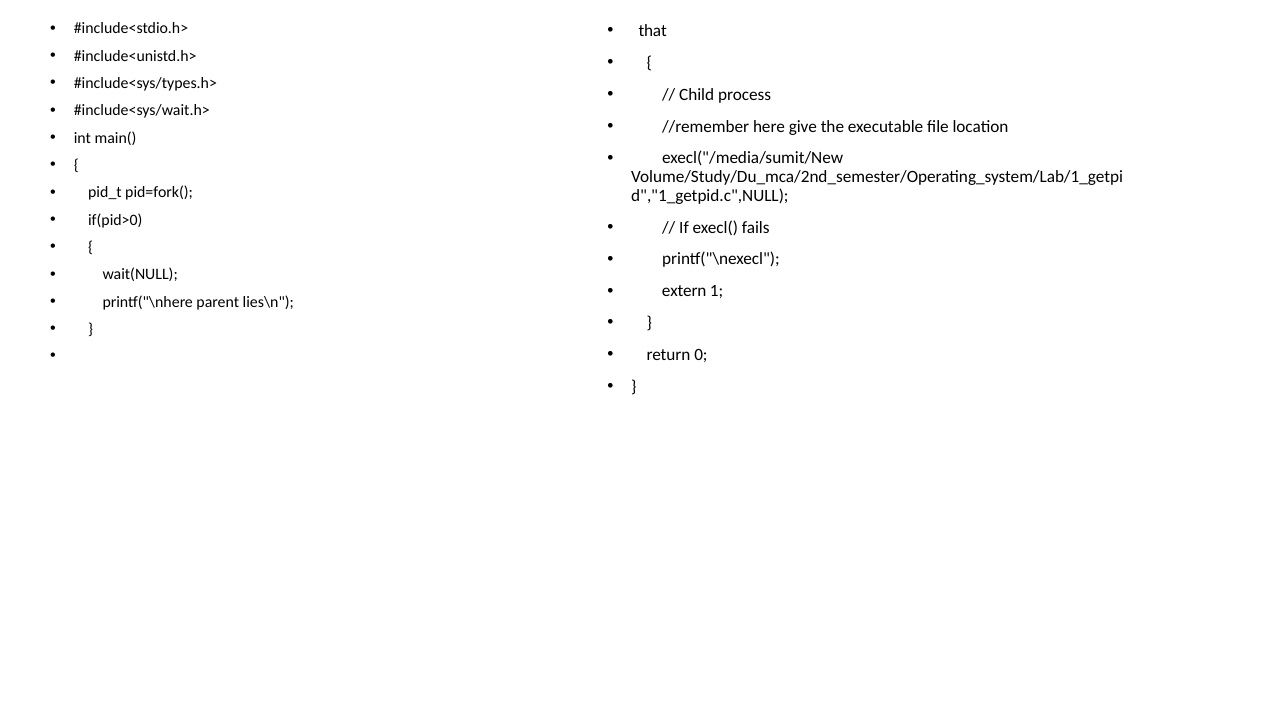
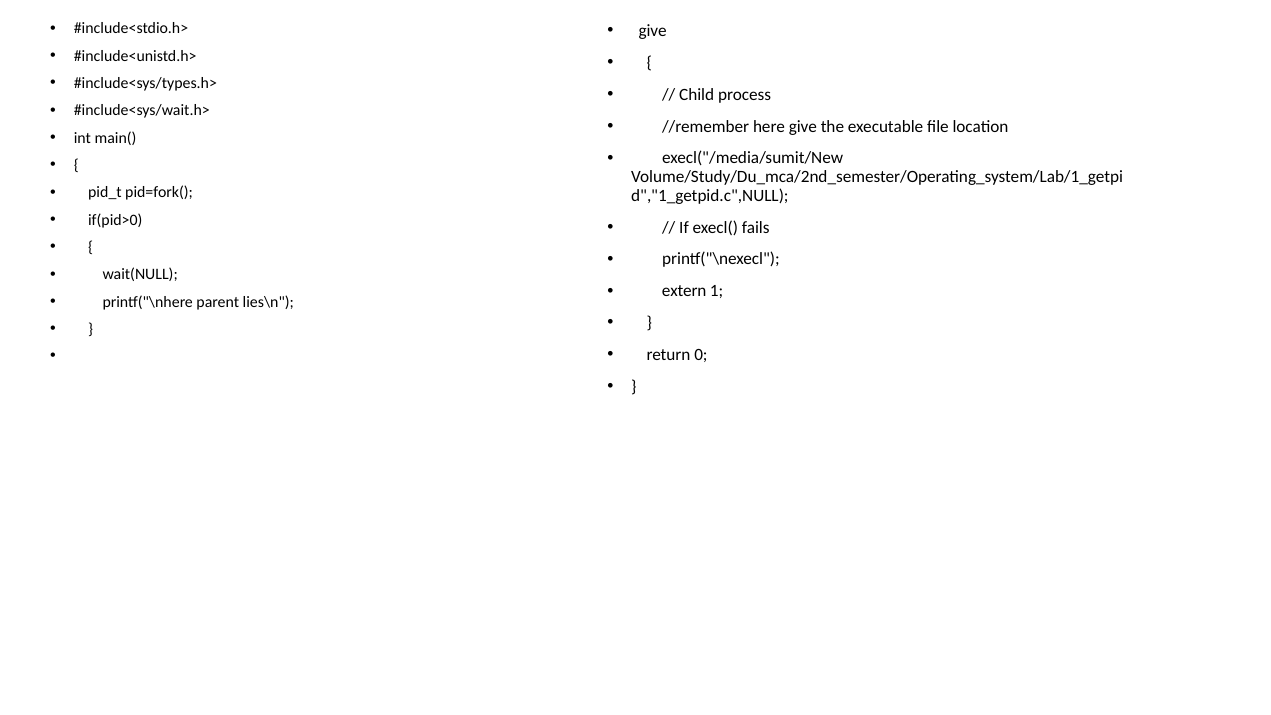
that at (653, 31): that -> give
